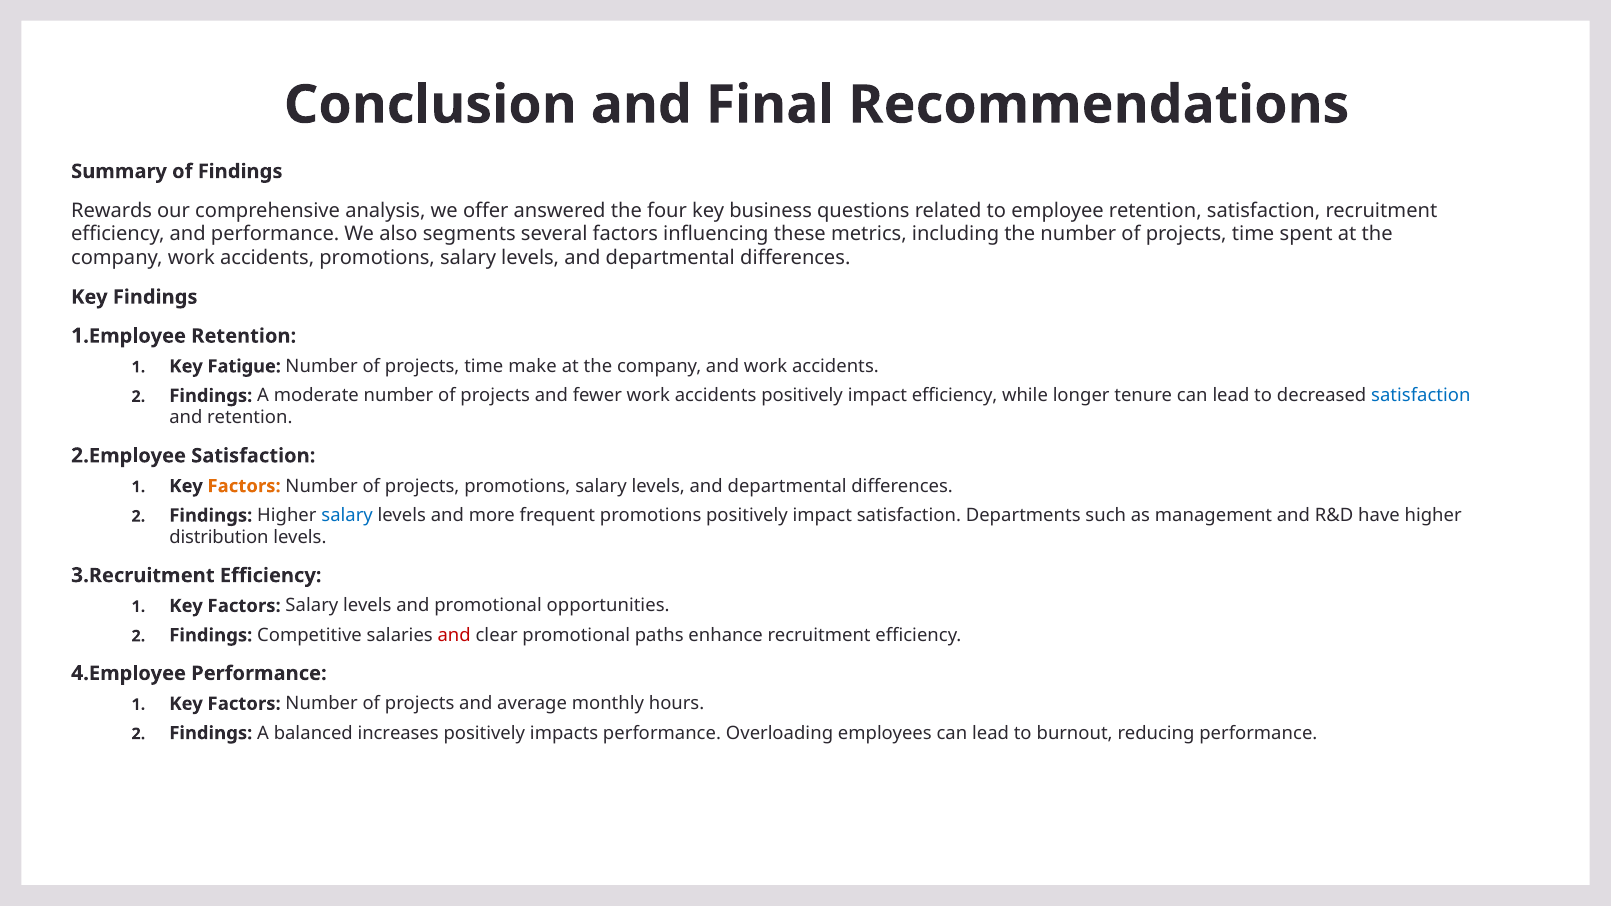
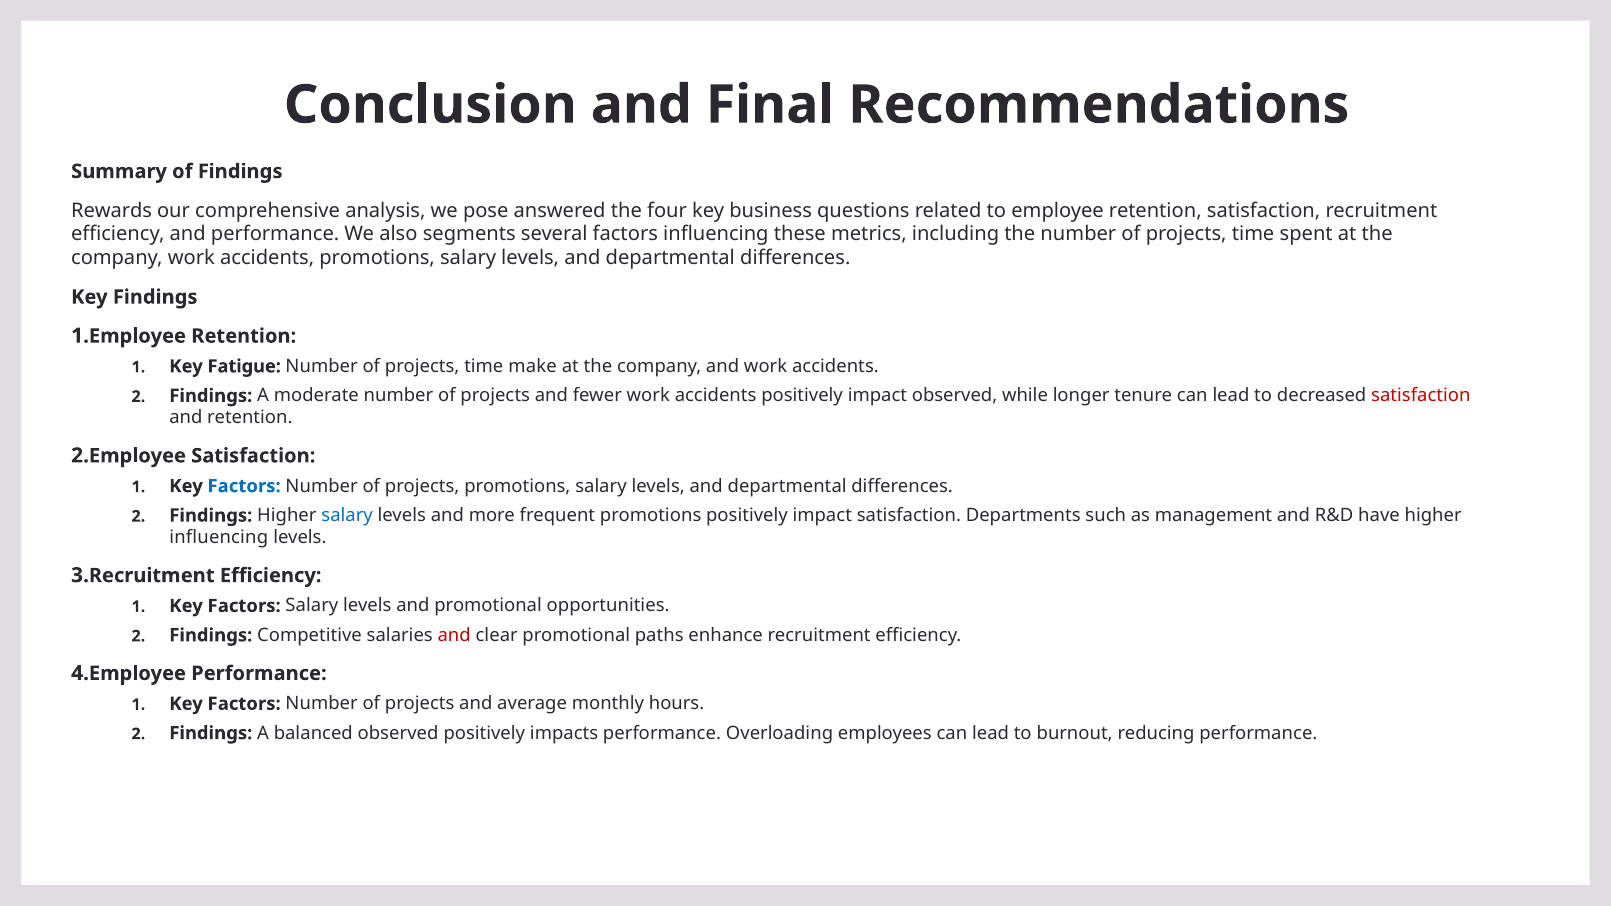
offer: offer -> pose
impact efficiency: efficiency -> observed
satisfaction at (1421, 396) colour: blue -> red
Factors at (244, 486) colour: orange -> blue
distribution at (219, 538): distribution -> influencing
balanced increases: increases -> observed
